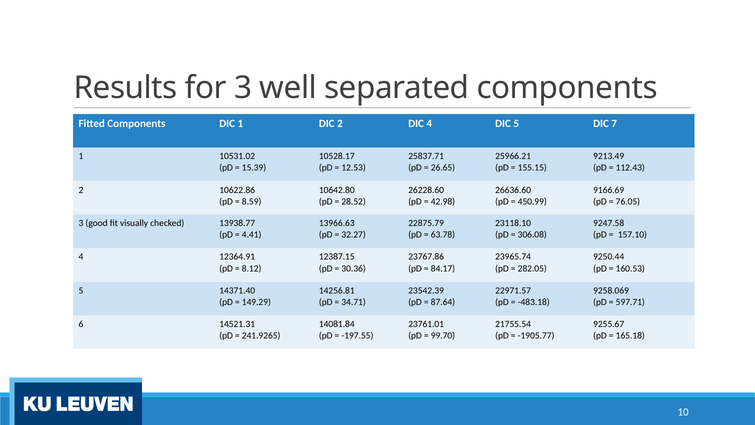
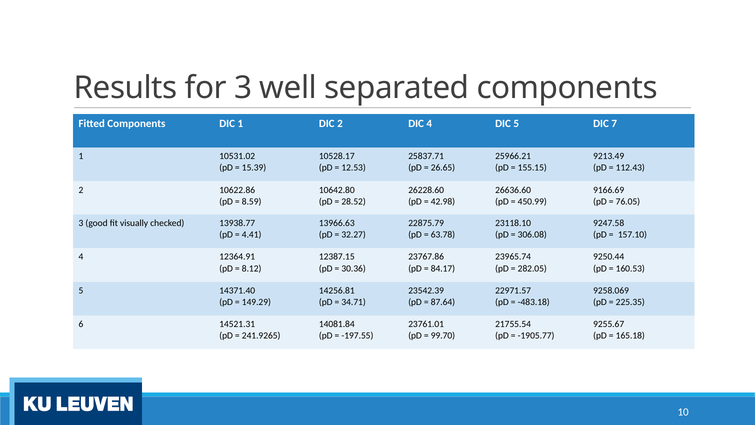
597.71: 597.71 -> 225.35
